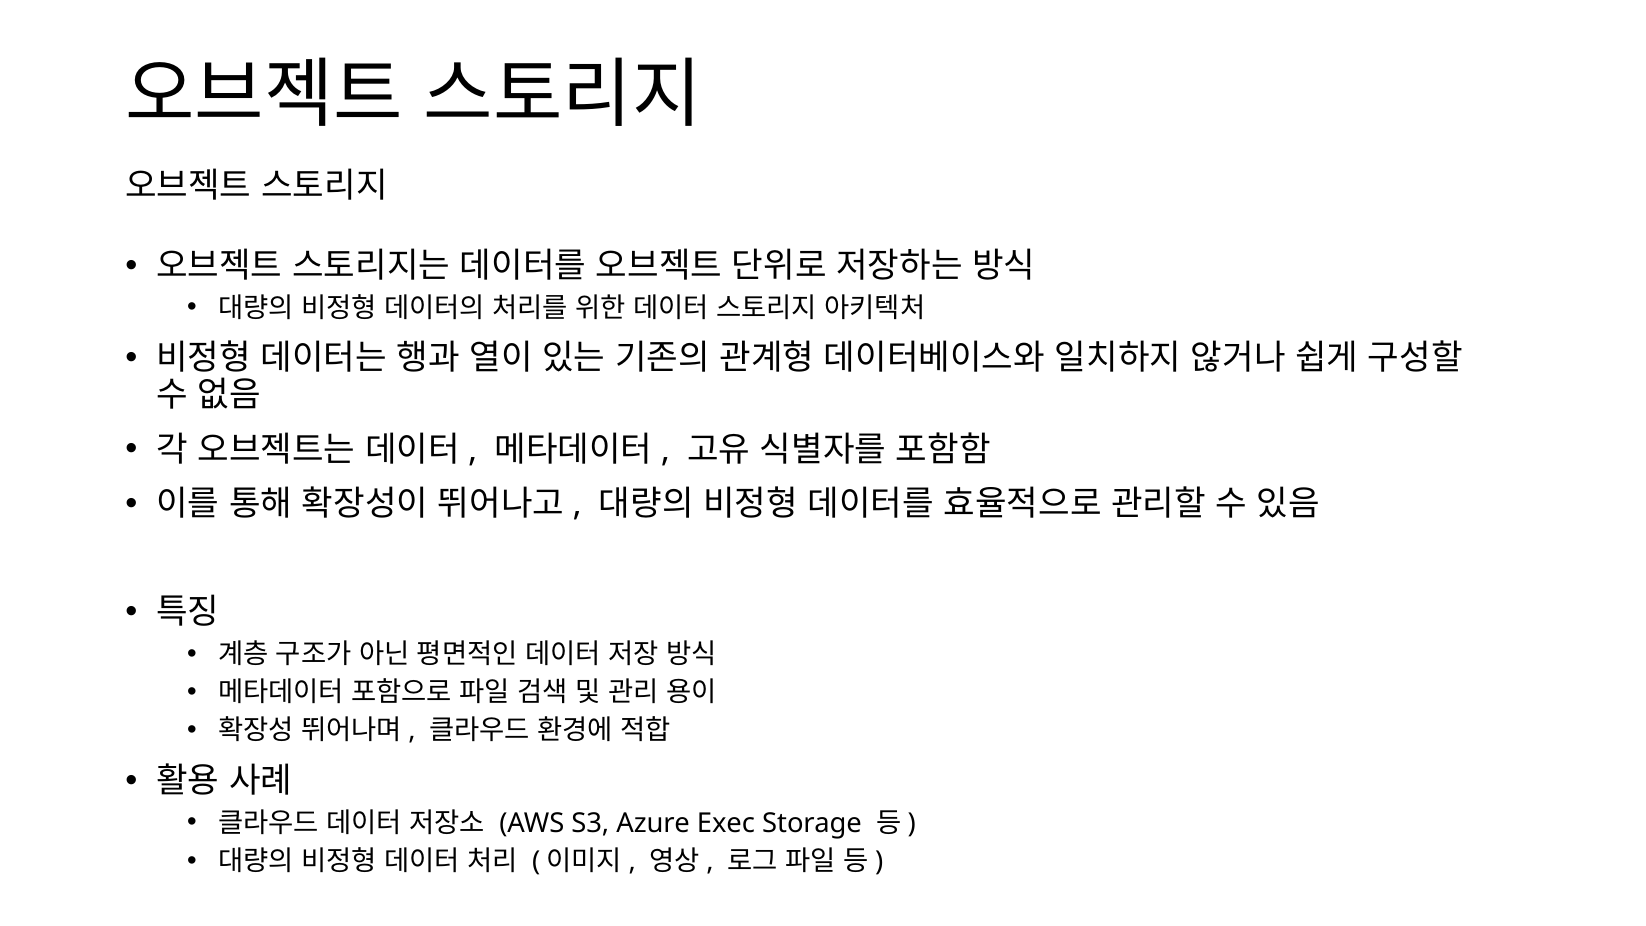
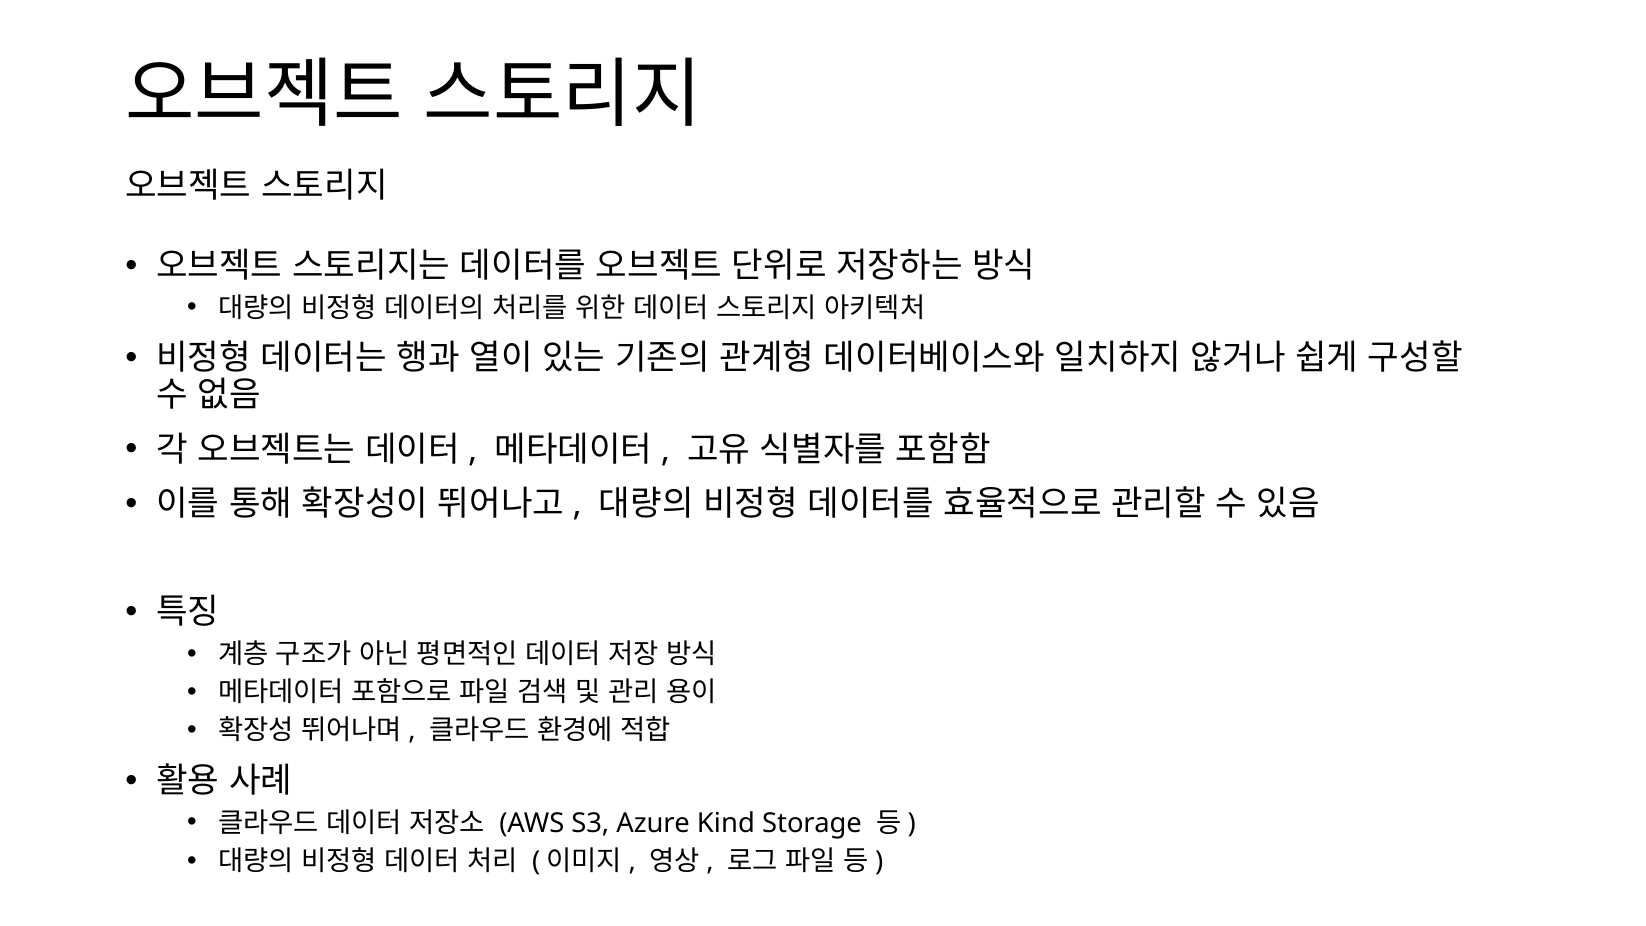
Exec: Exec -> Kind
